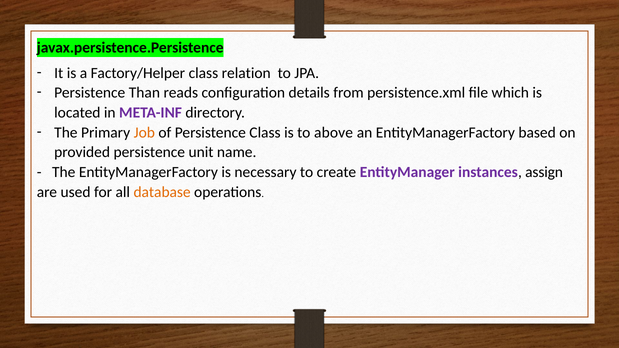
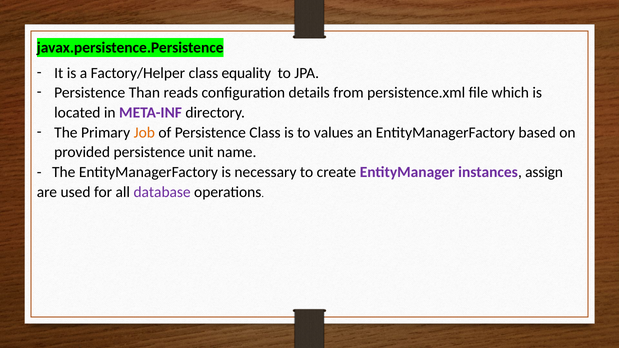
relation: relation -> equality
above: above -> values
database colour: orange -> purple
